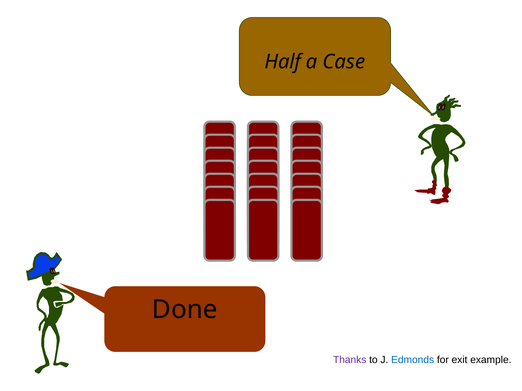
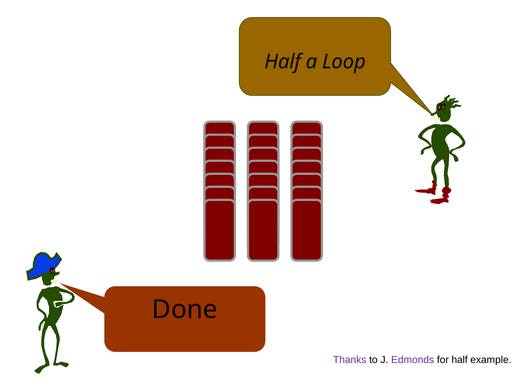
Case: Case -> Loop
Edmonds colour: blue -> purple
for exit: exit -> half
